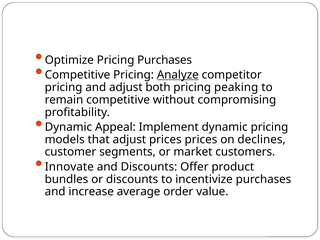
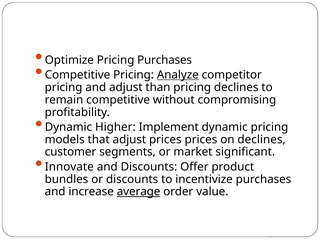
both: both -> than
pricing peaking: peaking -> declines
Appeal: Appeal -> Higher
customers: customers -> significant
average underline: none -> present
